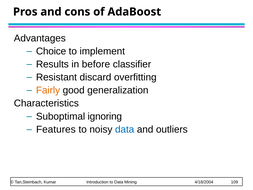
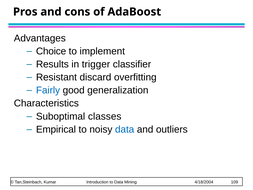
before: before -> trigger
Fairly colour: orange -> blue
ignoring: ignoring -> classes
Features: Features -> Empirical
